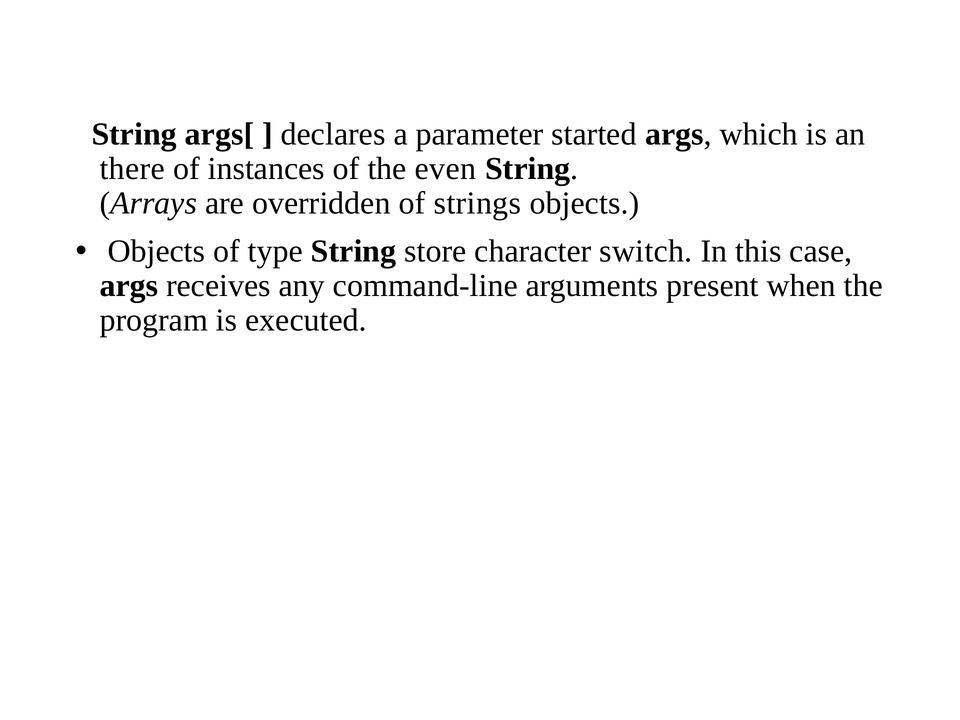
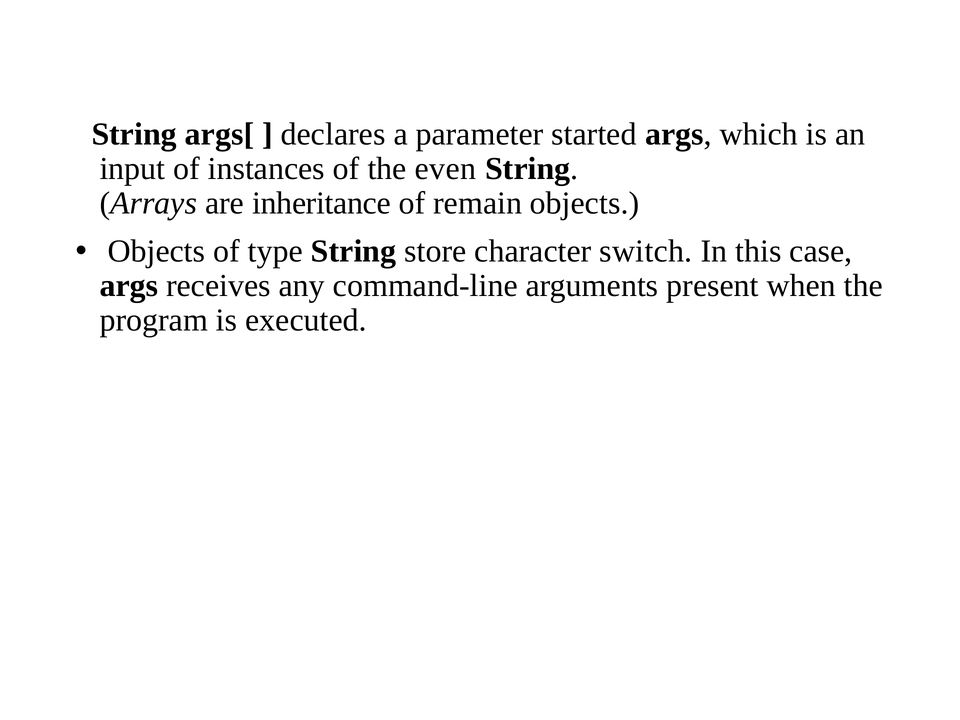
there: there -> input
overridden: overridden -> inheritance
strings: strings -> remain
